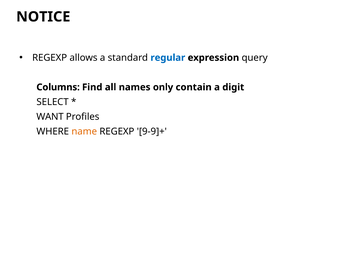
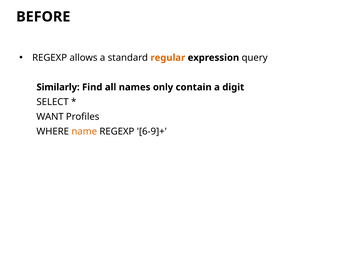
NOTICE: NOTICE -> BEFORE
regular colour: blue -> orange
Columns: Columns -> Similarly
9-9]+: 9-9]+ -> 6-9]+
